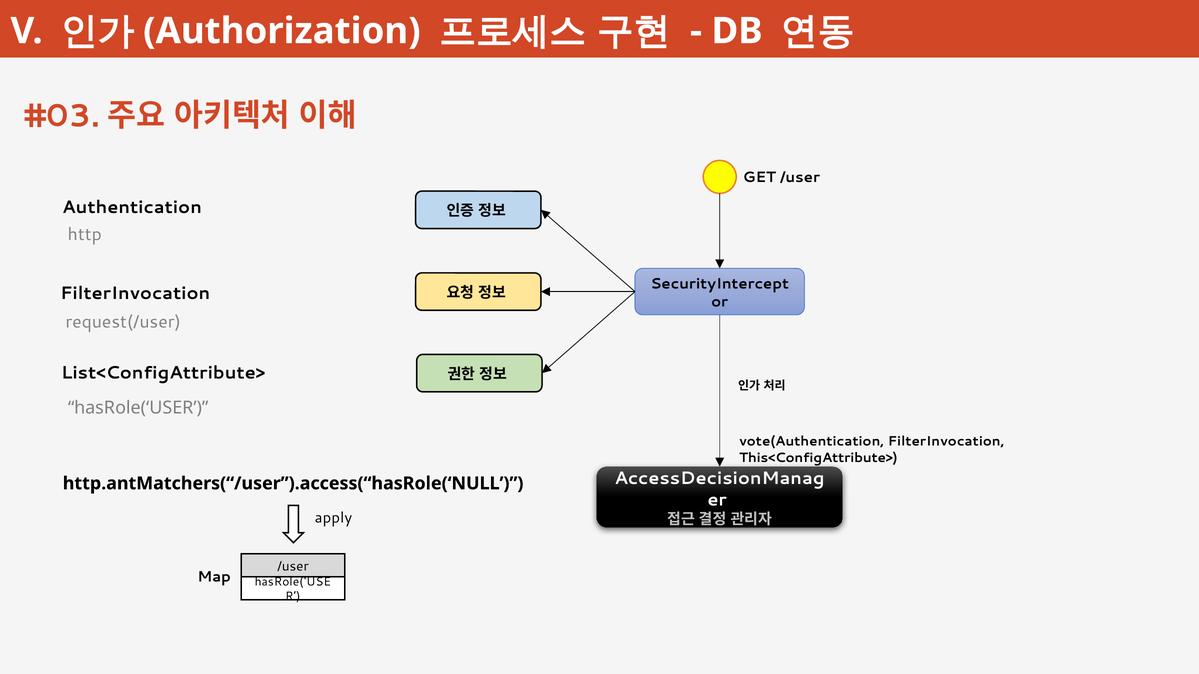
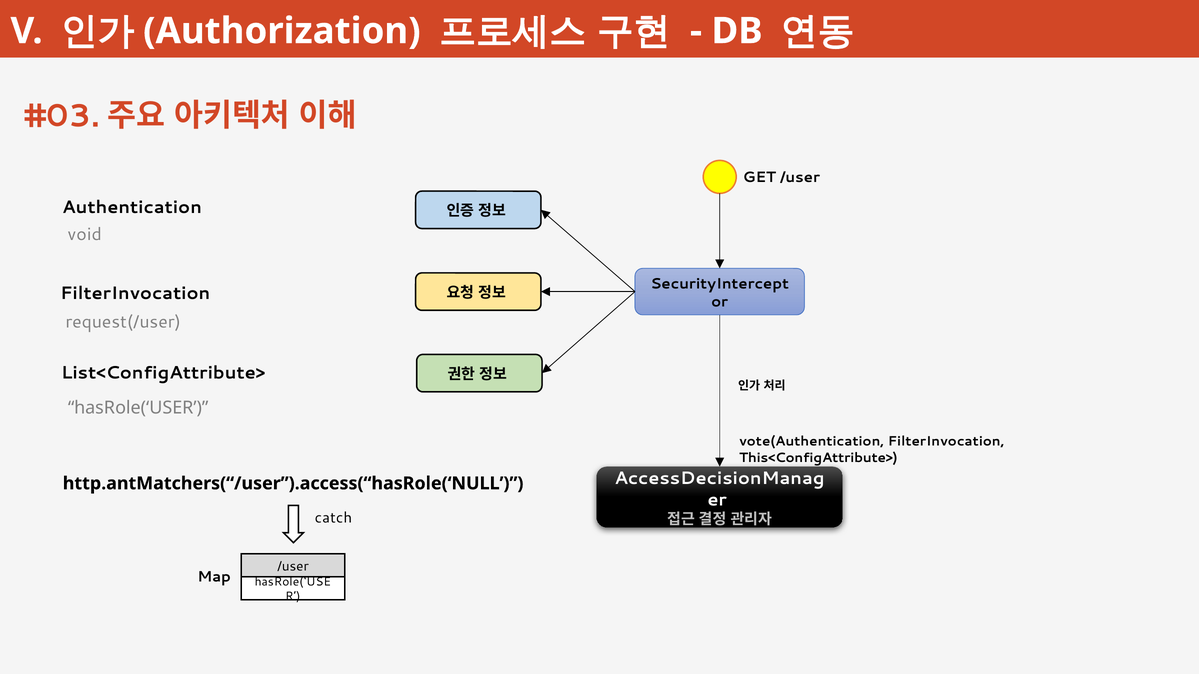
http: http -> void
apply: apply -> catch
